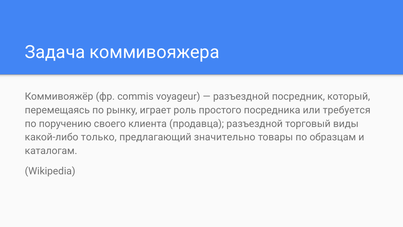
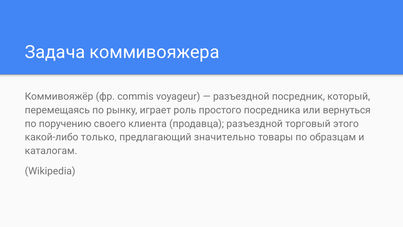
требуется: требуется -> вернуться
виды: виды -> этого
